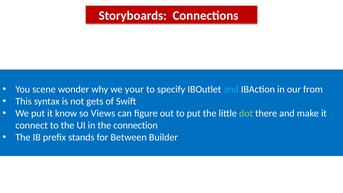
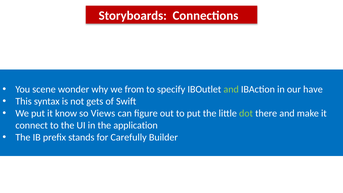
your: your -> from
and at (231, 89) colour: light blue -> light green
from: from -> have
connection: connection -> application
Between: Between -> Carefully
